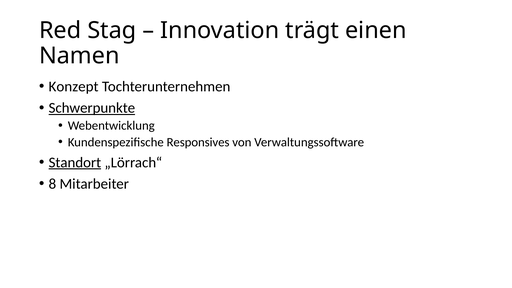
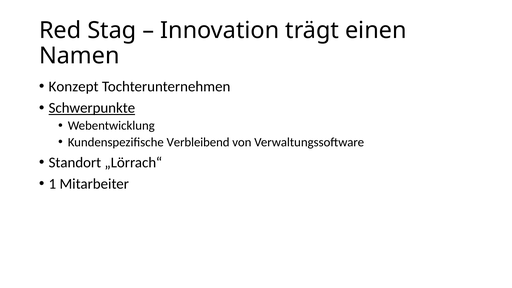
Responsives: Responsives -> Verbleibend
Standort underline: present -> none
8: 8 -> 1
